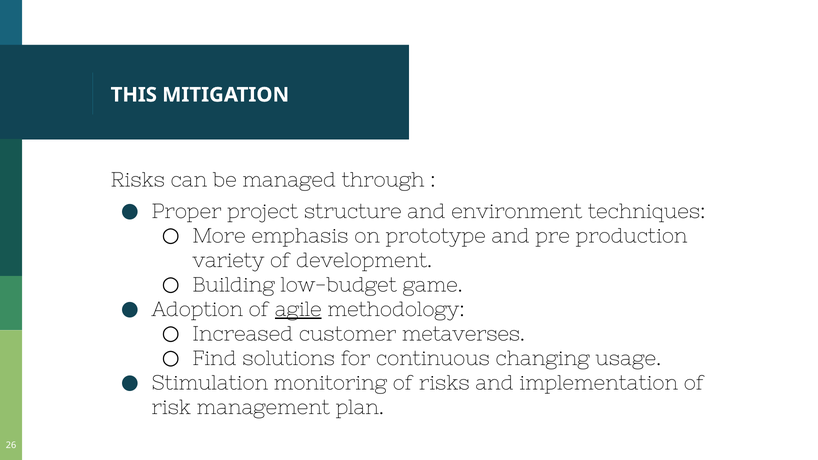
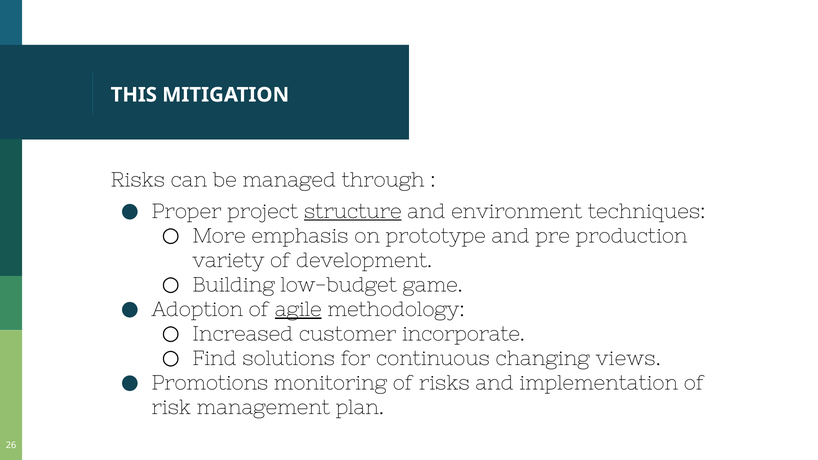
structure underline: none -> present
metaverses: metaverses -> incorporate
usage: usage -> views
Stimulation: Stimulation -> Promotions
